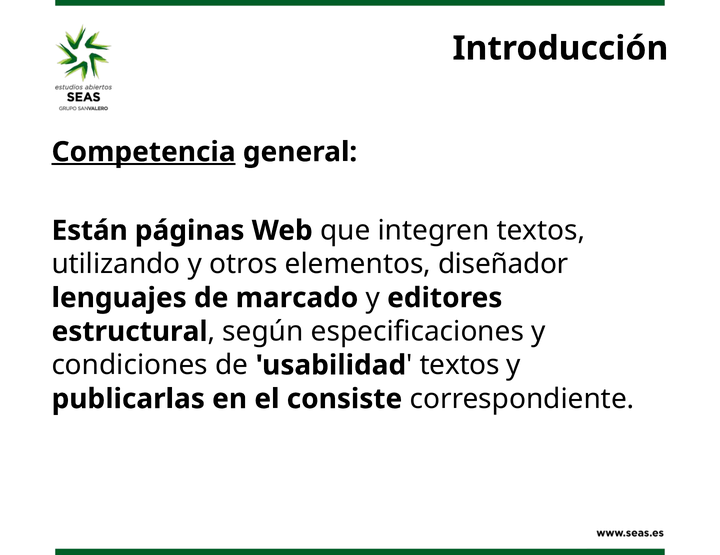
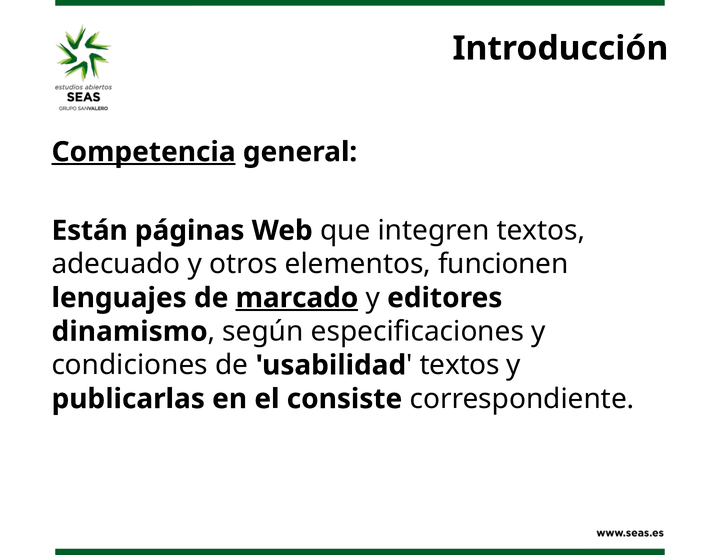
utilizando: utilizando -> adecuado
diseñador: diseñador -> funcionen
marcado underline: none -> present
estructural: estructural -> dinamismo
